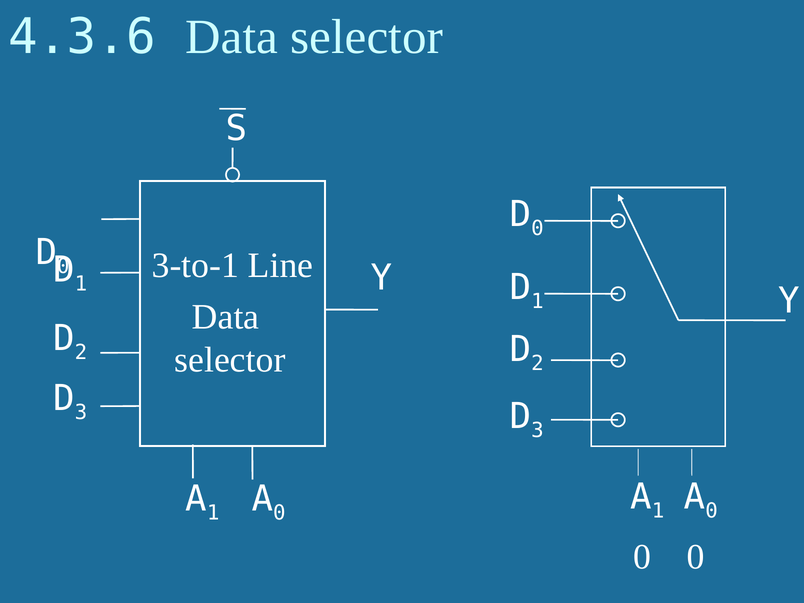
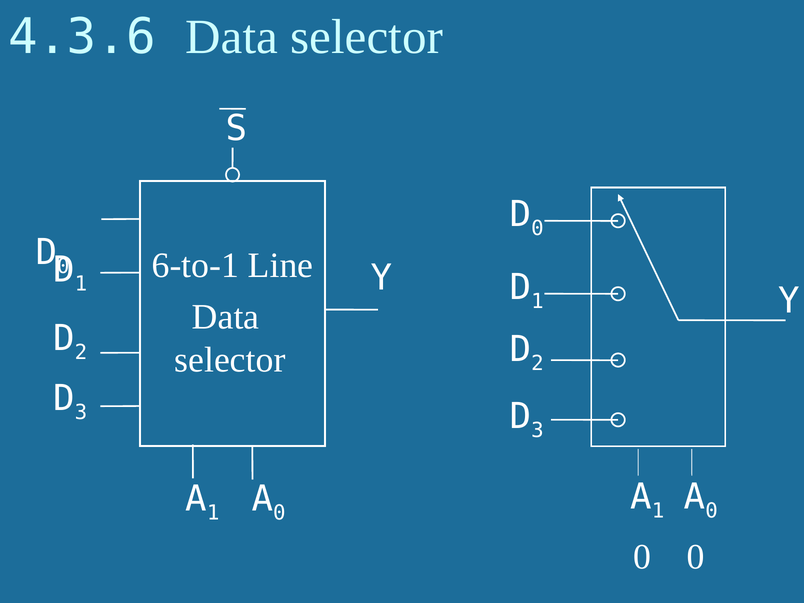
3-to-1: 3-to-1 -> 6-to-1
